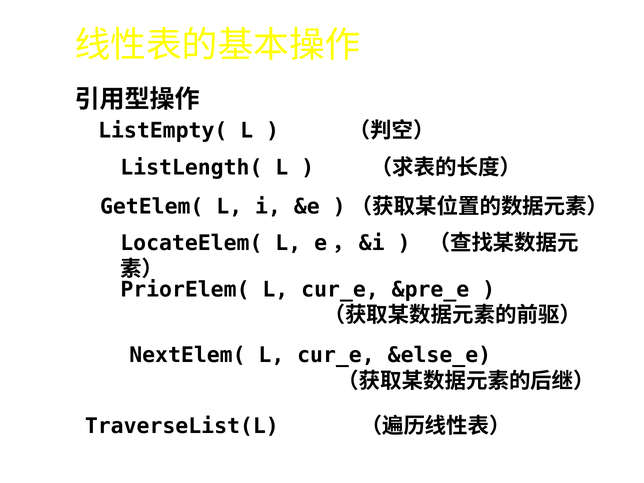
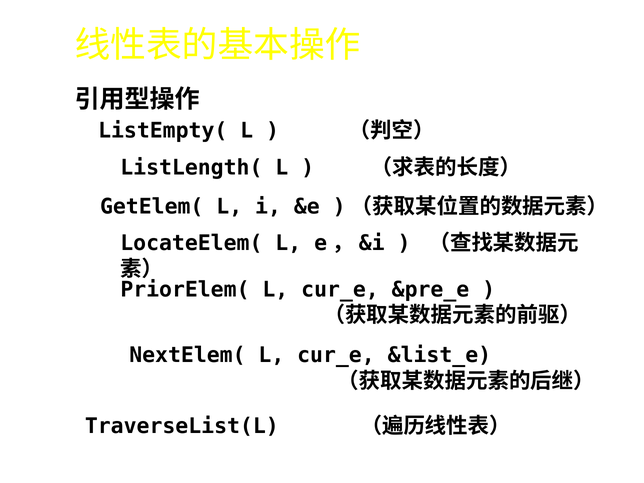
&else_e: &else_e -> &list_e
